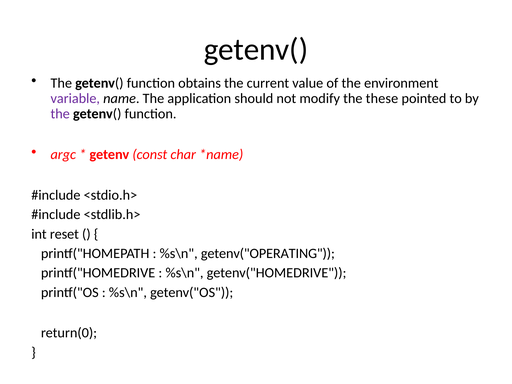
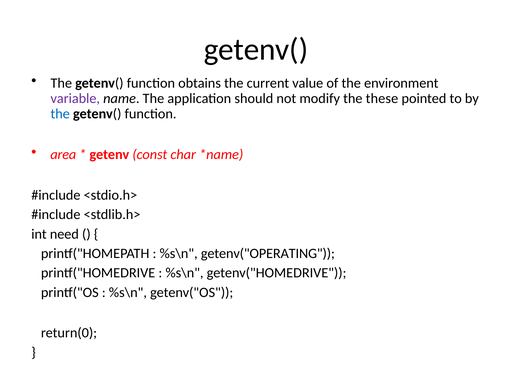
the at (60, 114) colour: purple -> blue
argc: argc -> area
reset: reset -> need
